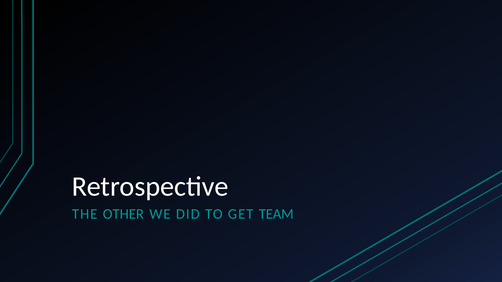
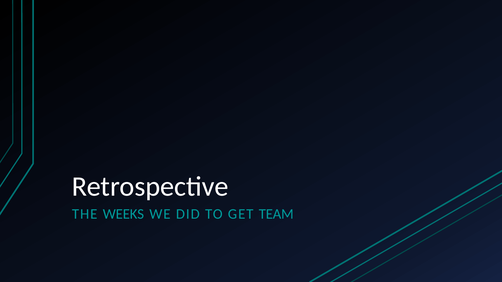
OTHER: OTHER -> WEEKS
